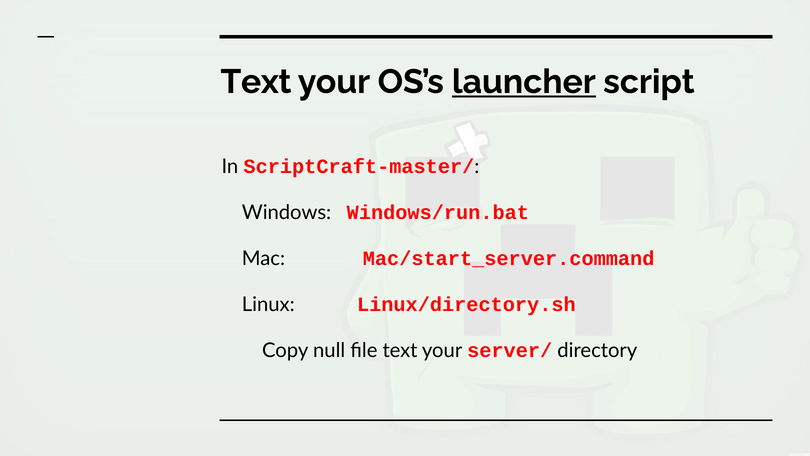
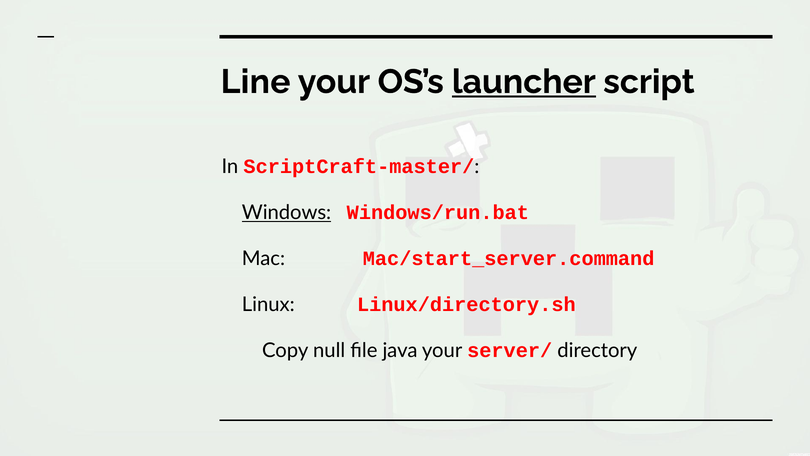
Text at (256, 82): Text -> Line
Windows underline: none -> present
file text: text -> java
